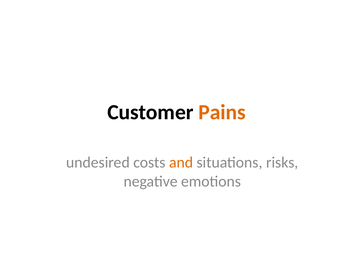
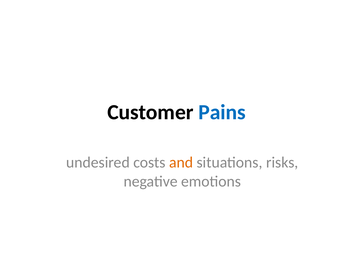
Pains colour: orange -> blue
